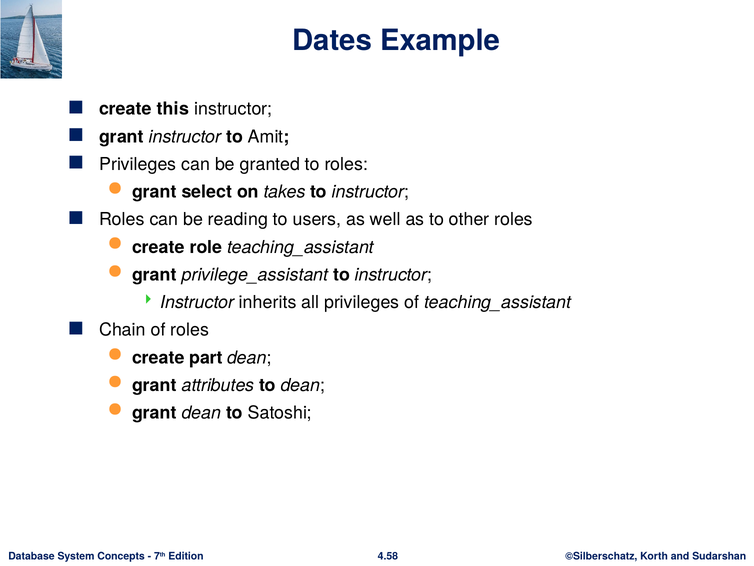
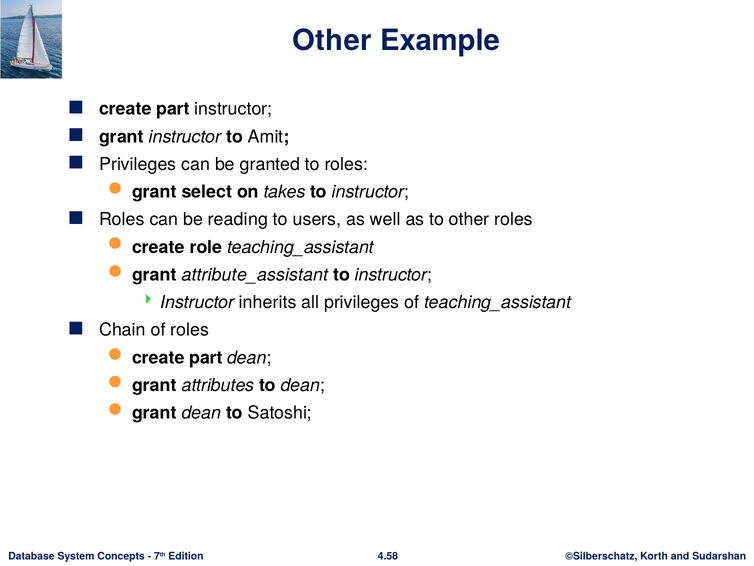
Dates at (332, 41): Dates -> Other
this at (173, 109): this -> part
privilege_assistant: privilege_assistant -> attribute_assistant
